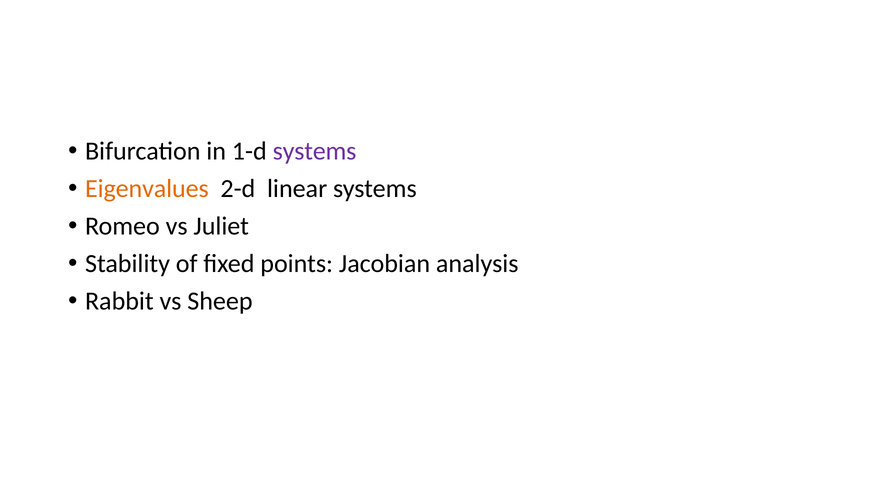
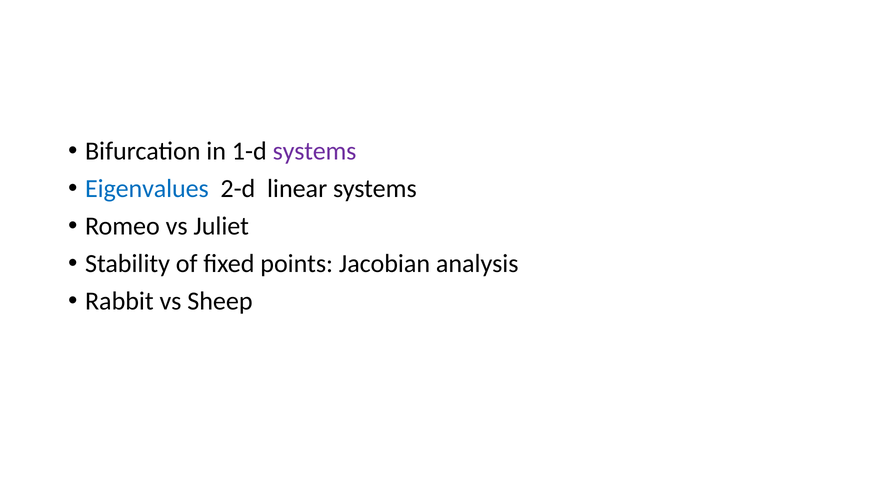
Eigenvalues colour: orange -> blue
